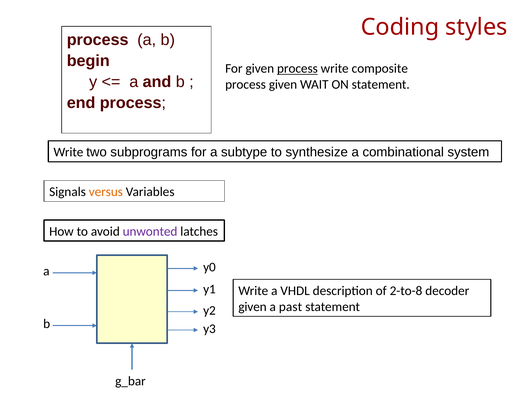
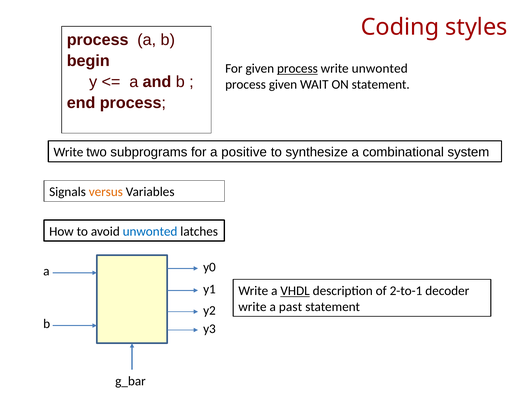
write composite: composite -> unwonted
subtype: subtype -> positive
unwonted at (150, 231) colour: purple -> blue
VHDL underline: none -> present
2-to-8: 2-to-8 -> 2-to-1
given at (253, 307): given -> write
